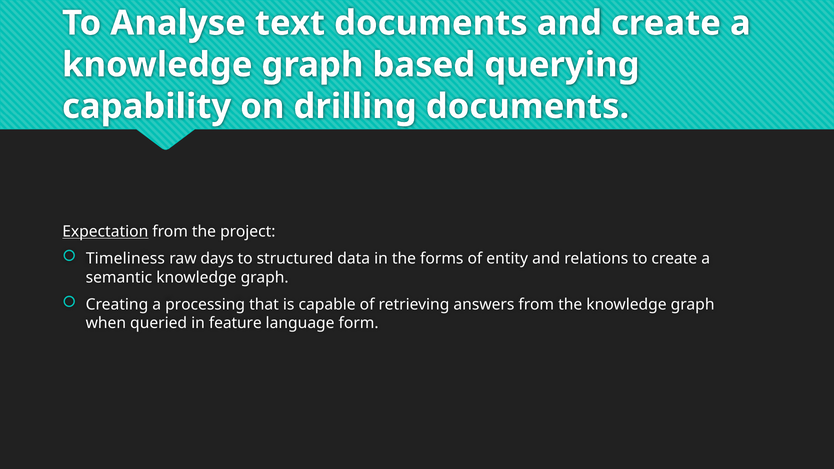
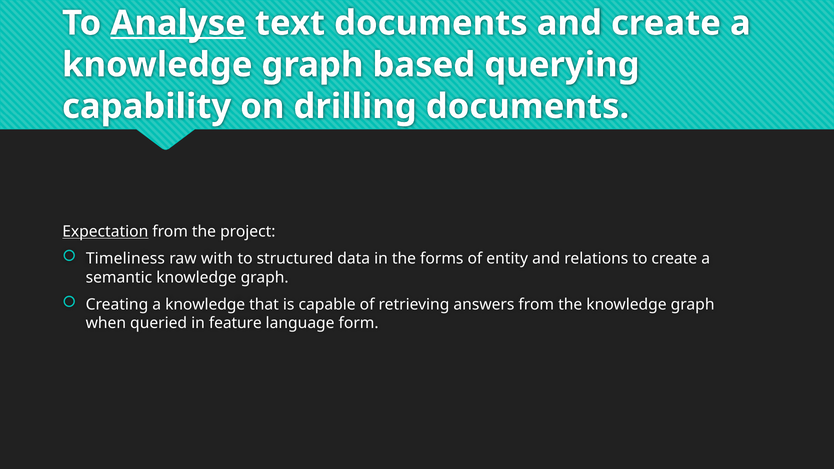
Analyse underline: none -> present
days: days -> with
Creating a processing: processing -> knowledge
